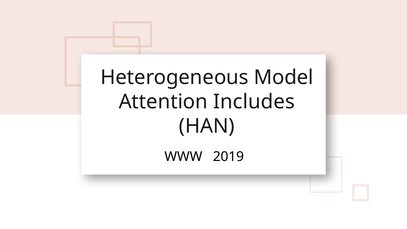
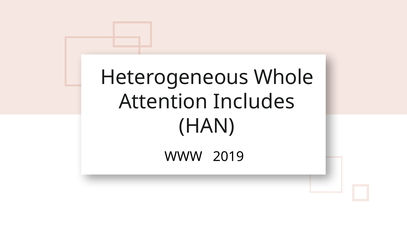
Model: Model -> Whole
